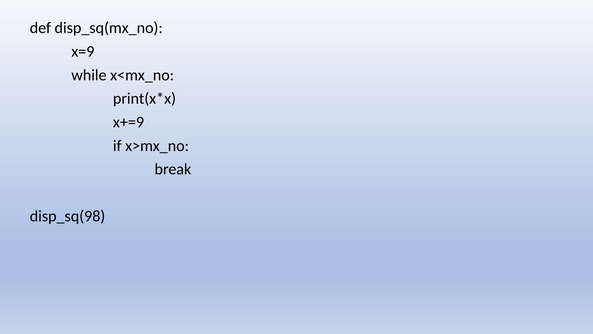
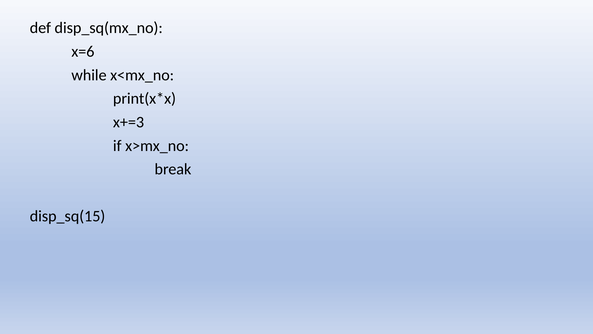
x=9: x=9 -> x=6
x+=9: x+=9 -> x+=3
disp_sq(98: disp_sq(98 -> disp_sq(15
